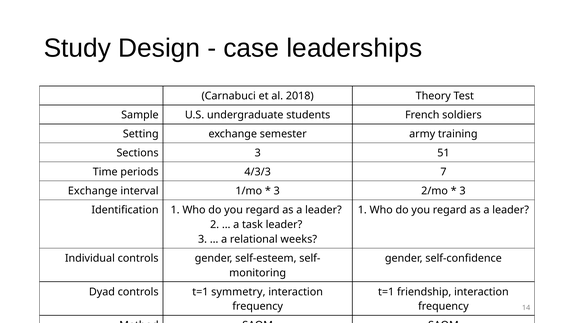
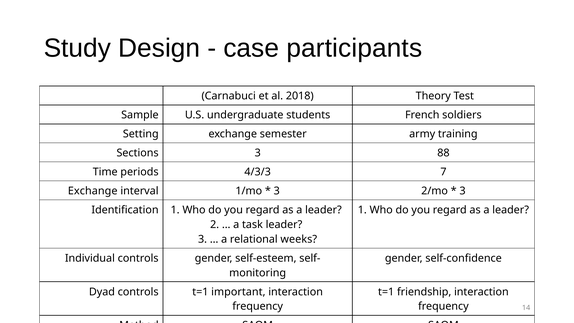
leaderships: leaderships -> participants
51: 51 -> 88
symmetry: symmetry -> important
